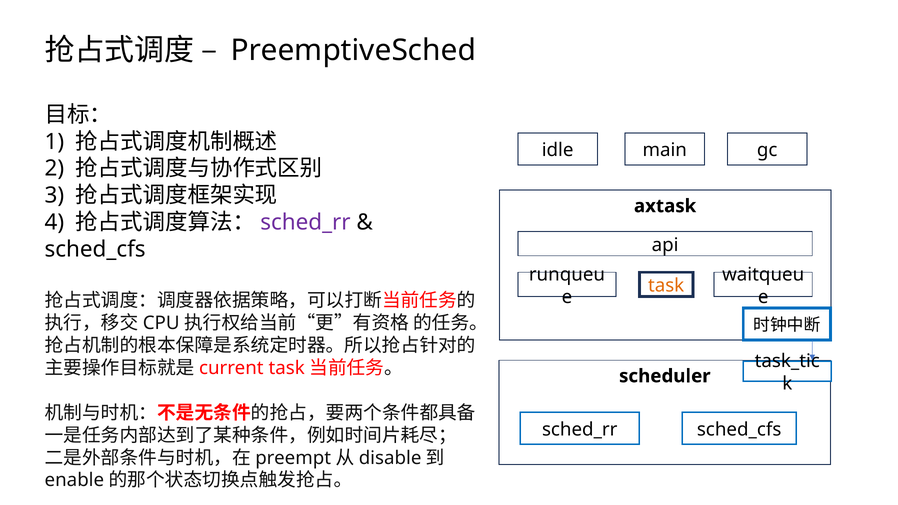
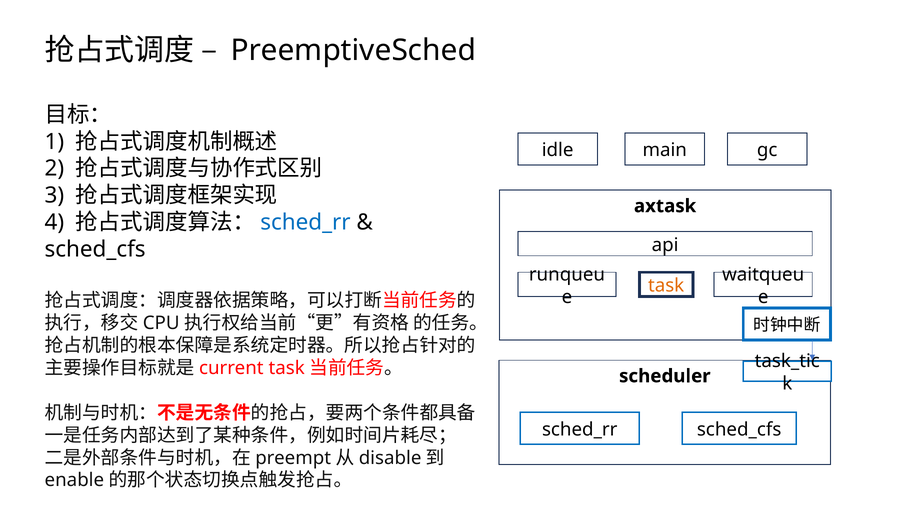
sched_rr at (305, 222) colour: purple -> blue
